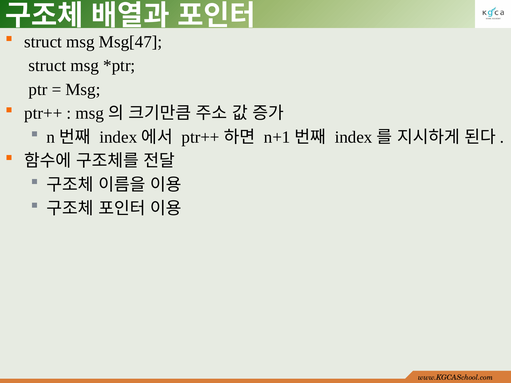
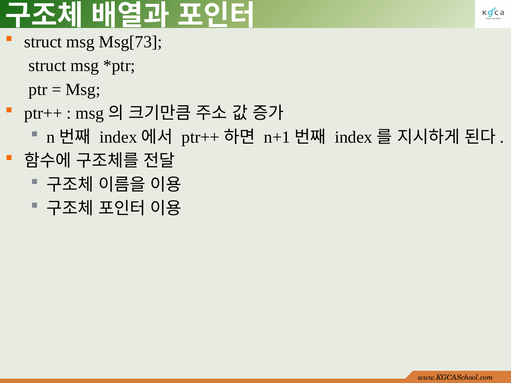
Msg[47: Msg[47 -> Msg[73
